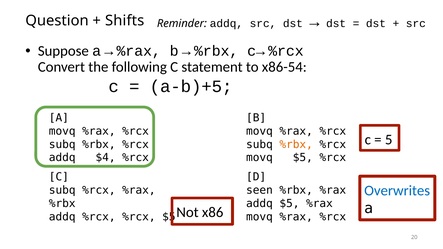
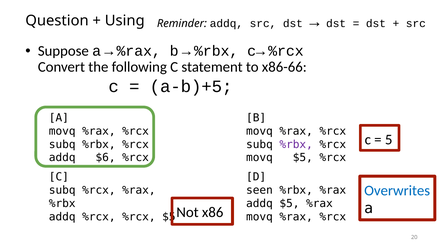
Shifts: Shifts -> Using
x86-54: x86-54 -> x86-66
%rbx at (296, 144) colour: orange -> purple
$4: $4 -> $6
